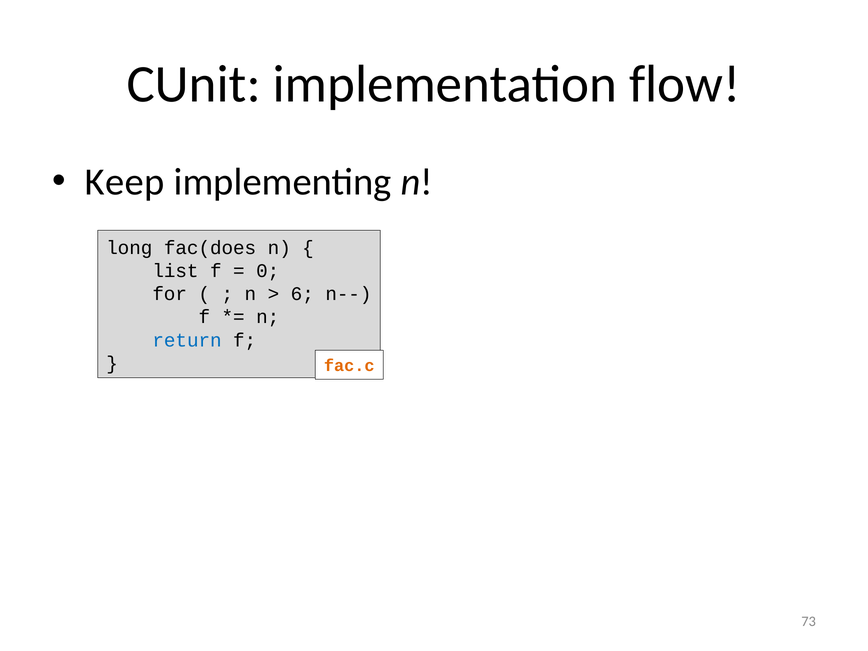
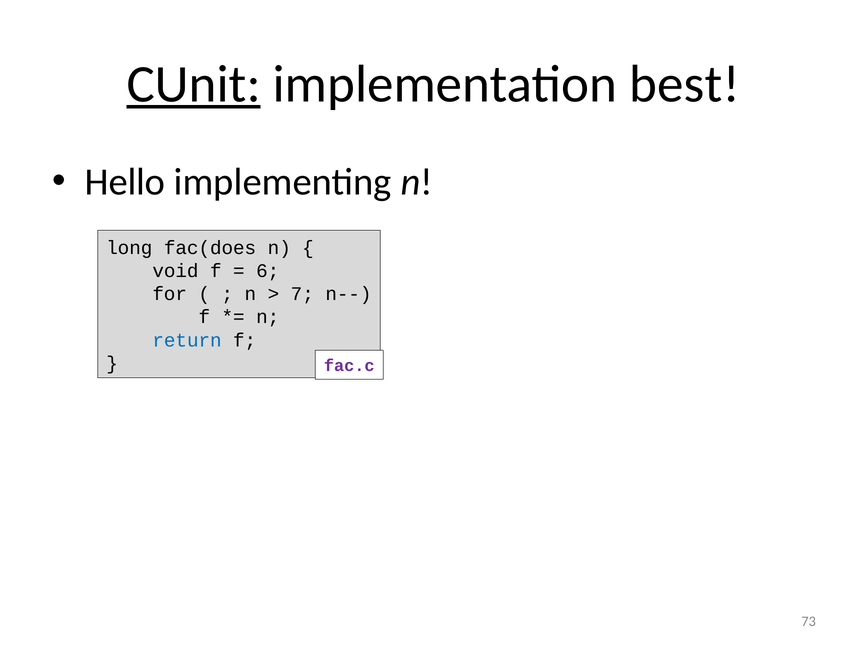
CUnit underline: none -> present
flow: flow -> best
Keep: Keep -> Hello
list: list -> void
0: 0 -> 6
6: 6 -> 7
fac.c colour: orange -> purple
